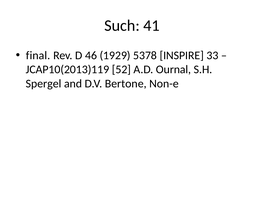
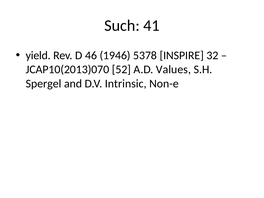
final: final -> yield
1929: 1929 -> 1946
33: 33 -> 32
JCAP10(2013)119: JCAP10(2013)119 -> JCAP10(2013)070
Ournal: Ournal -> Values
Bertone: Bertone -> Intrinsic
